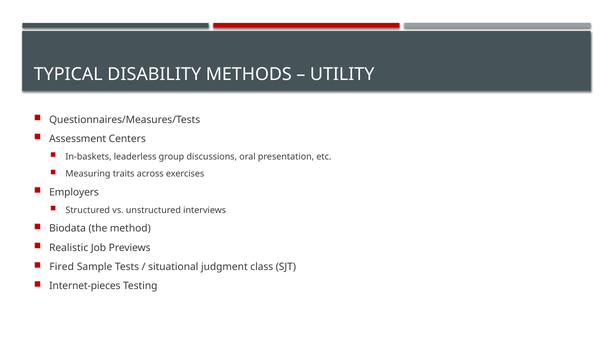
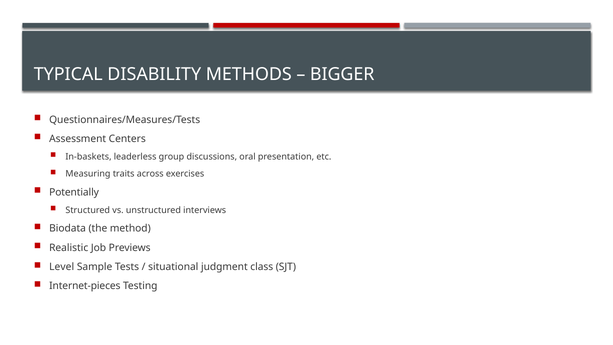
UTILITY: UTILITY -> BIGGER
Employers: Employers -> Potentially
Fired: Fired -> Level
